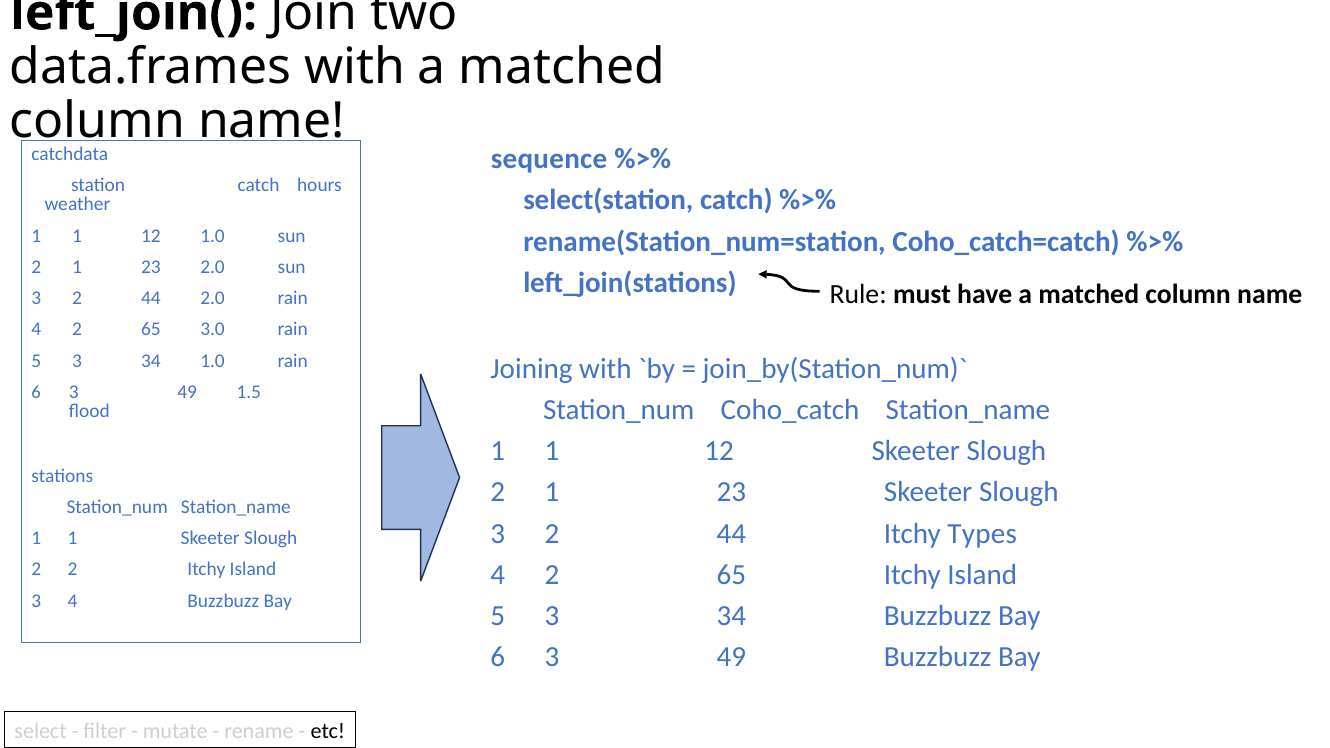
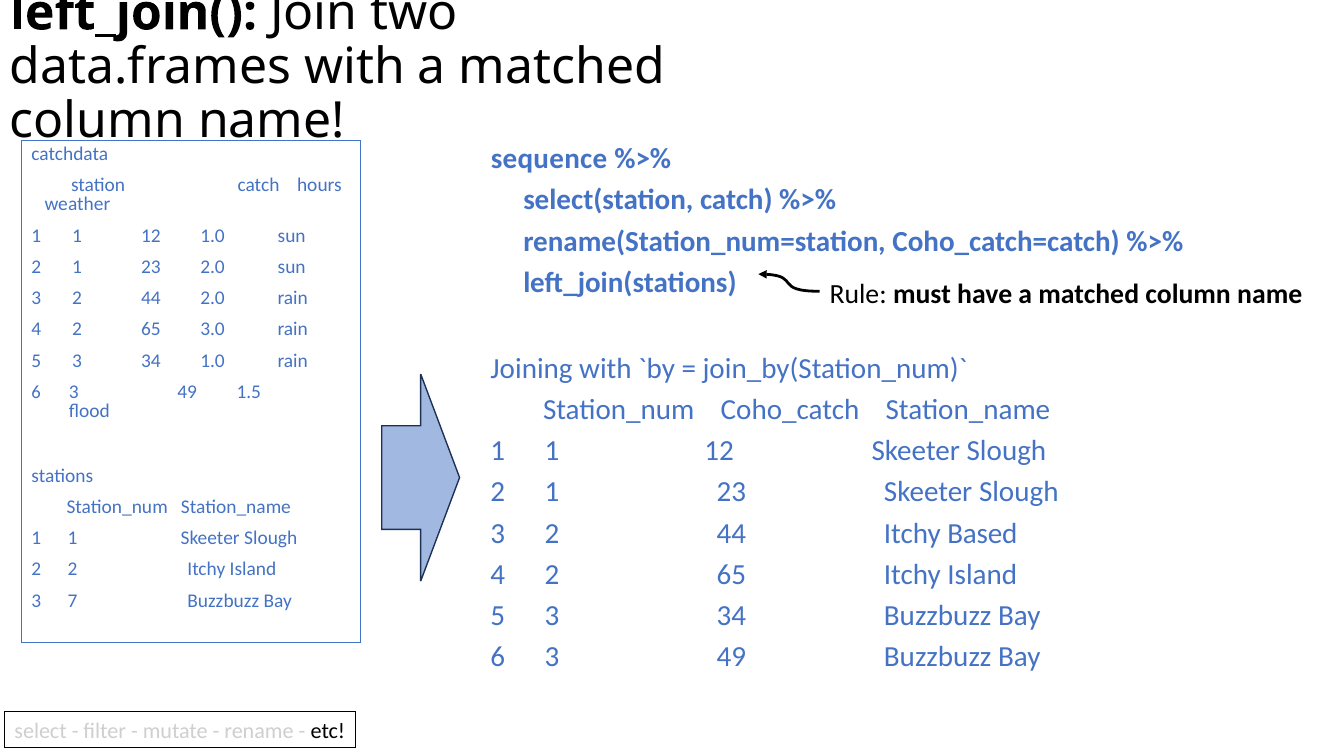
Types: Types -> Based
3 4: 4 -> 7
